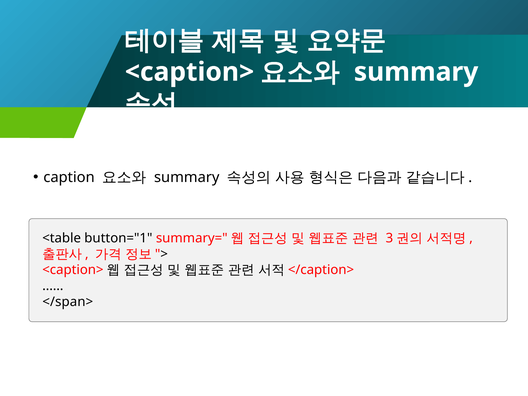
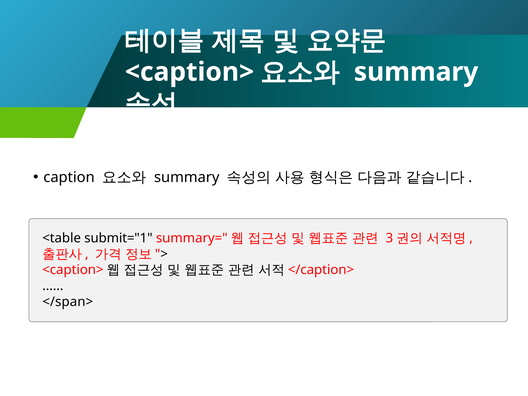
button="1: button="1 -> submit="1
